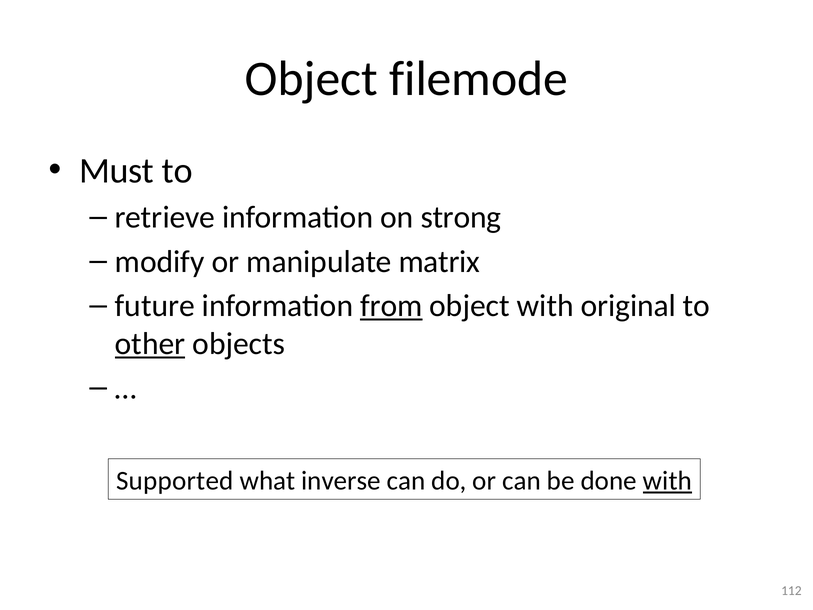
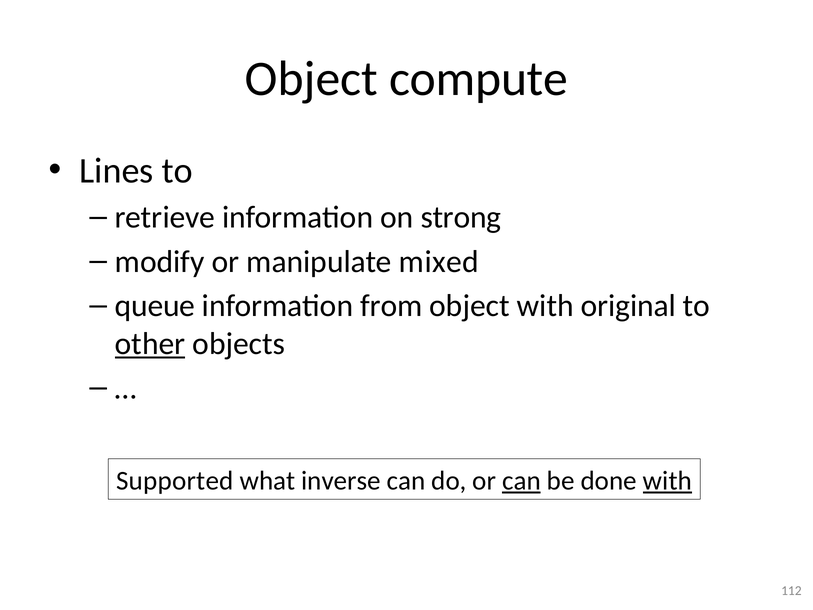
filemode: filemode -> compute
Must: Must -> Lines
matrix: matrix -> mixed
future: future -> queue
from underline: present -> none
can at (521, 481) underline: none -> present
